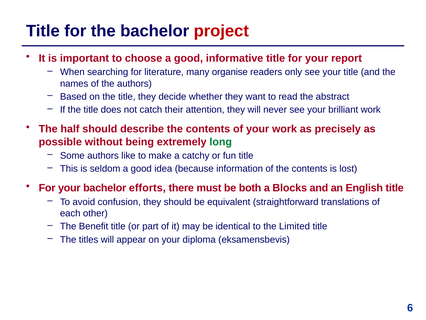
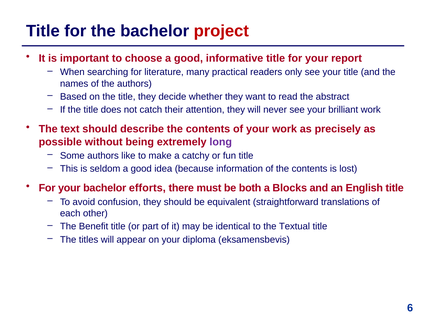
organise: organise -> practical
half: half -> text
long colour: green -> purple
Limited: Limited -> Textual
